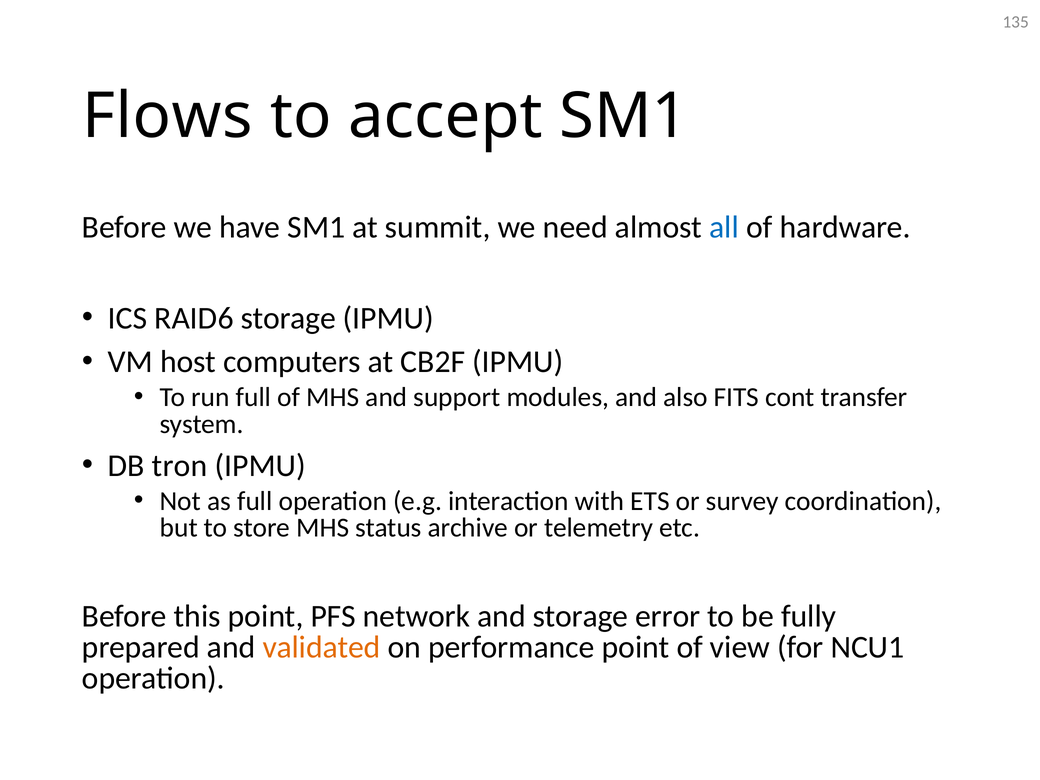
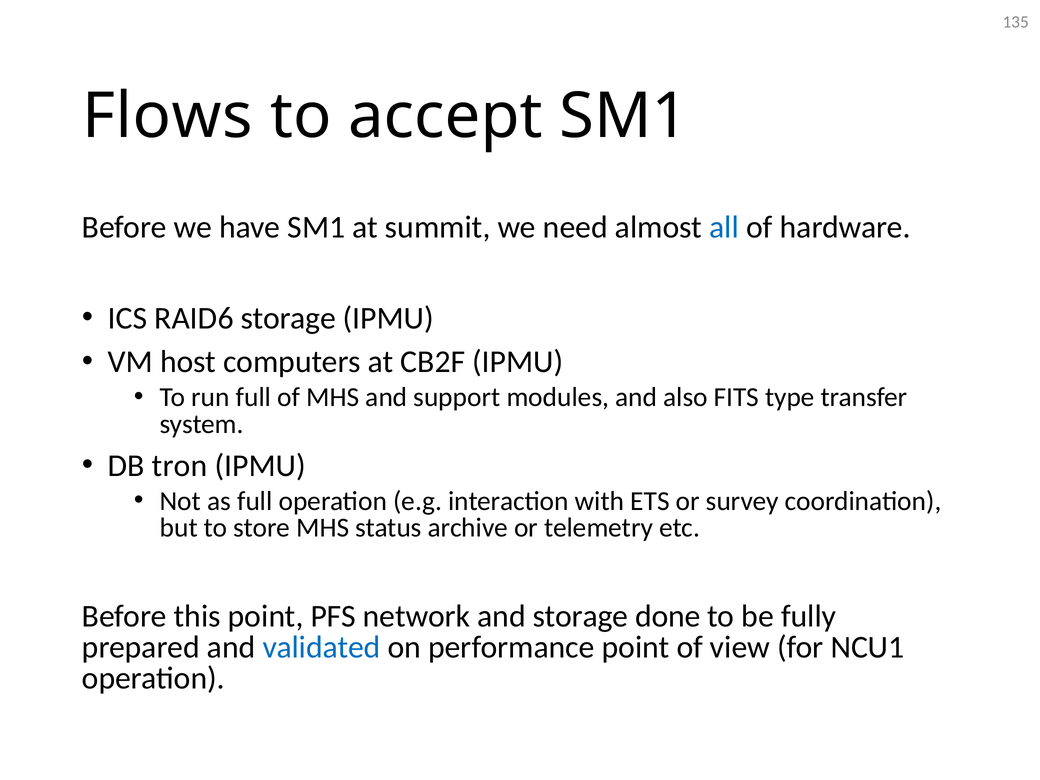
cont: cont -> type
error: error -> done
validated colour: orange -> blue
